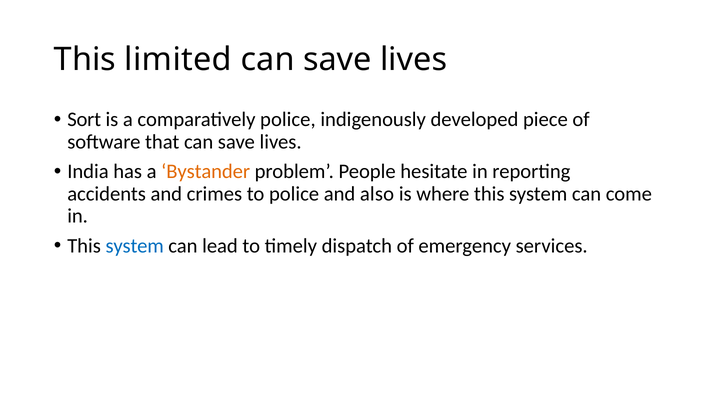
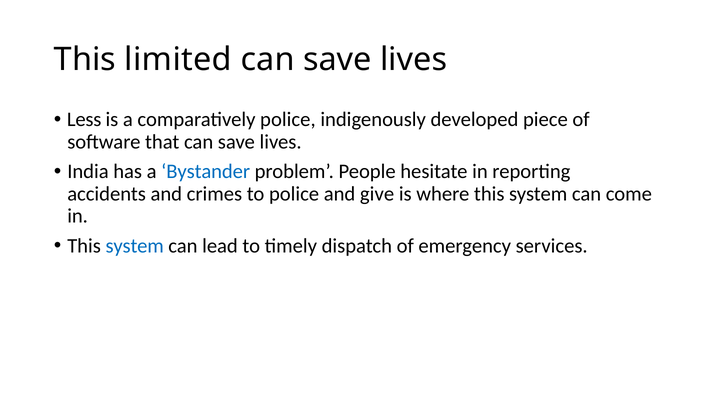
Sort: Sort -> Less
Bystander colour: orange -> blue
also: also -> give
